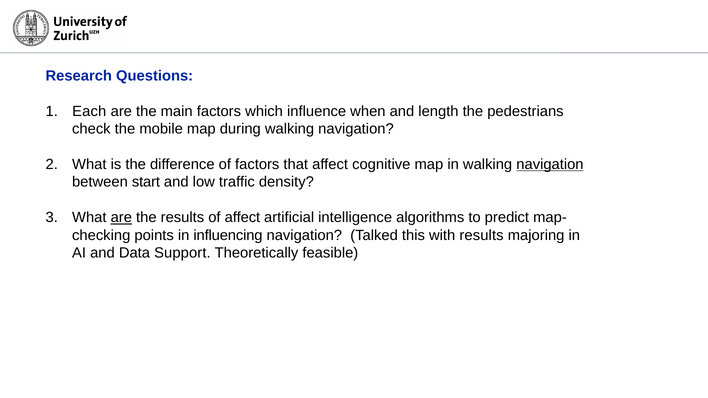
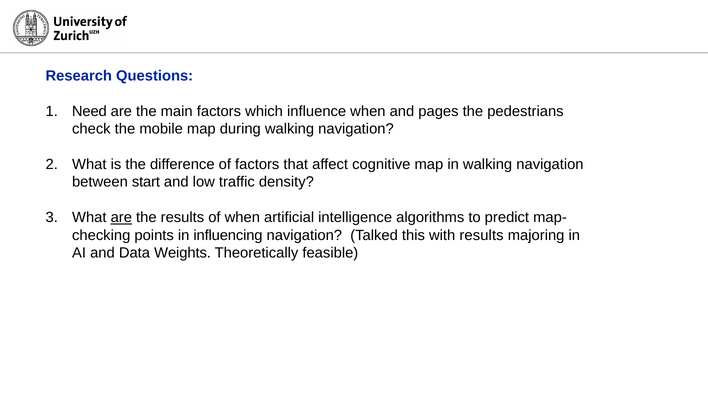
Each: Each -> Need
length: length -> pages
navigation at (550, 165) underline: present -> none
of affect: affect -> when
Support: Support -> Weights
